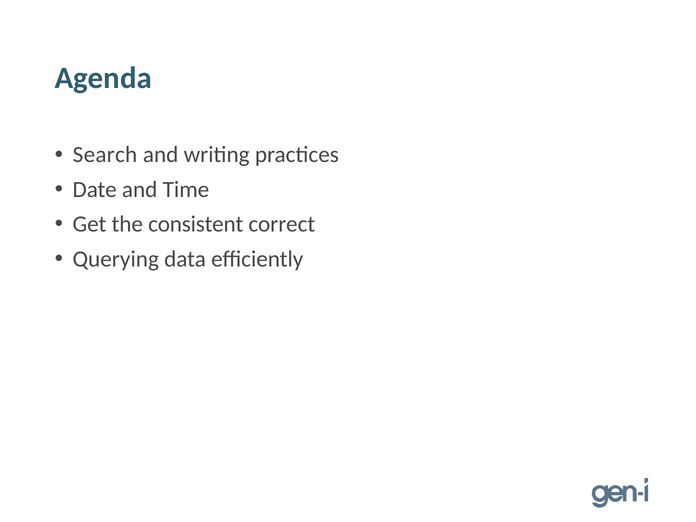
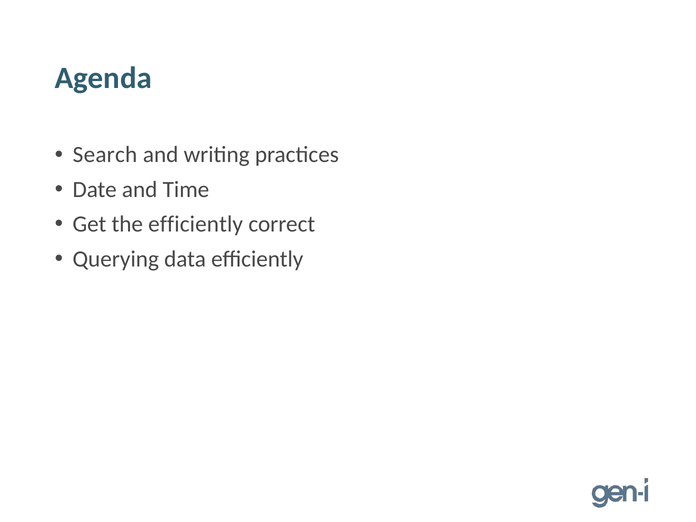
the consistent: consistent -> efficiently
